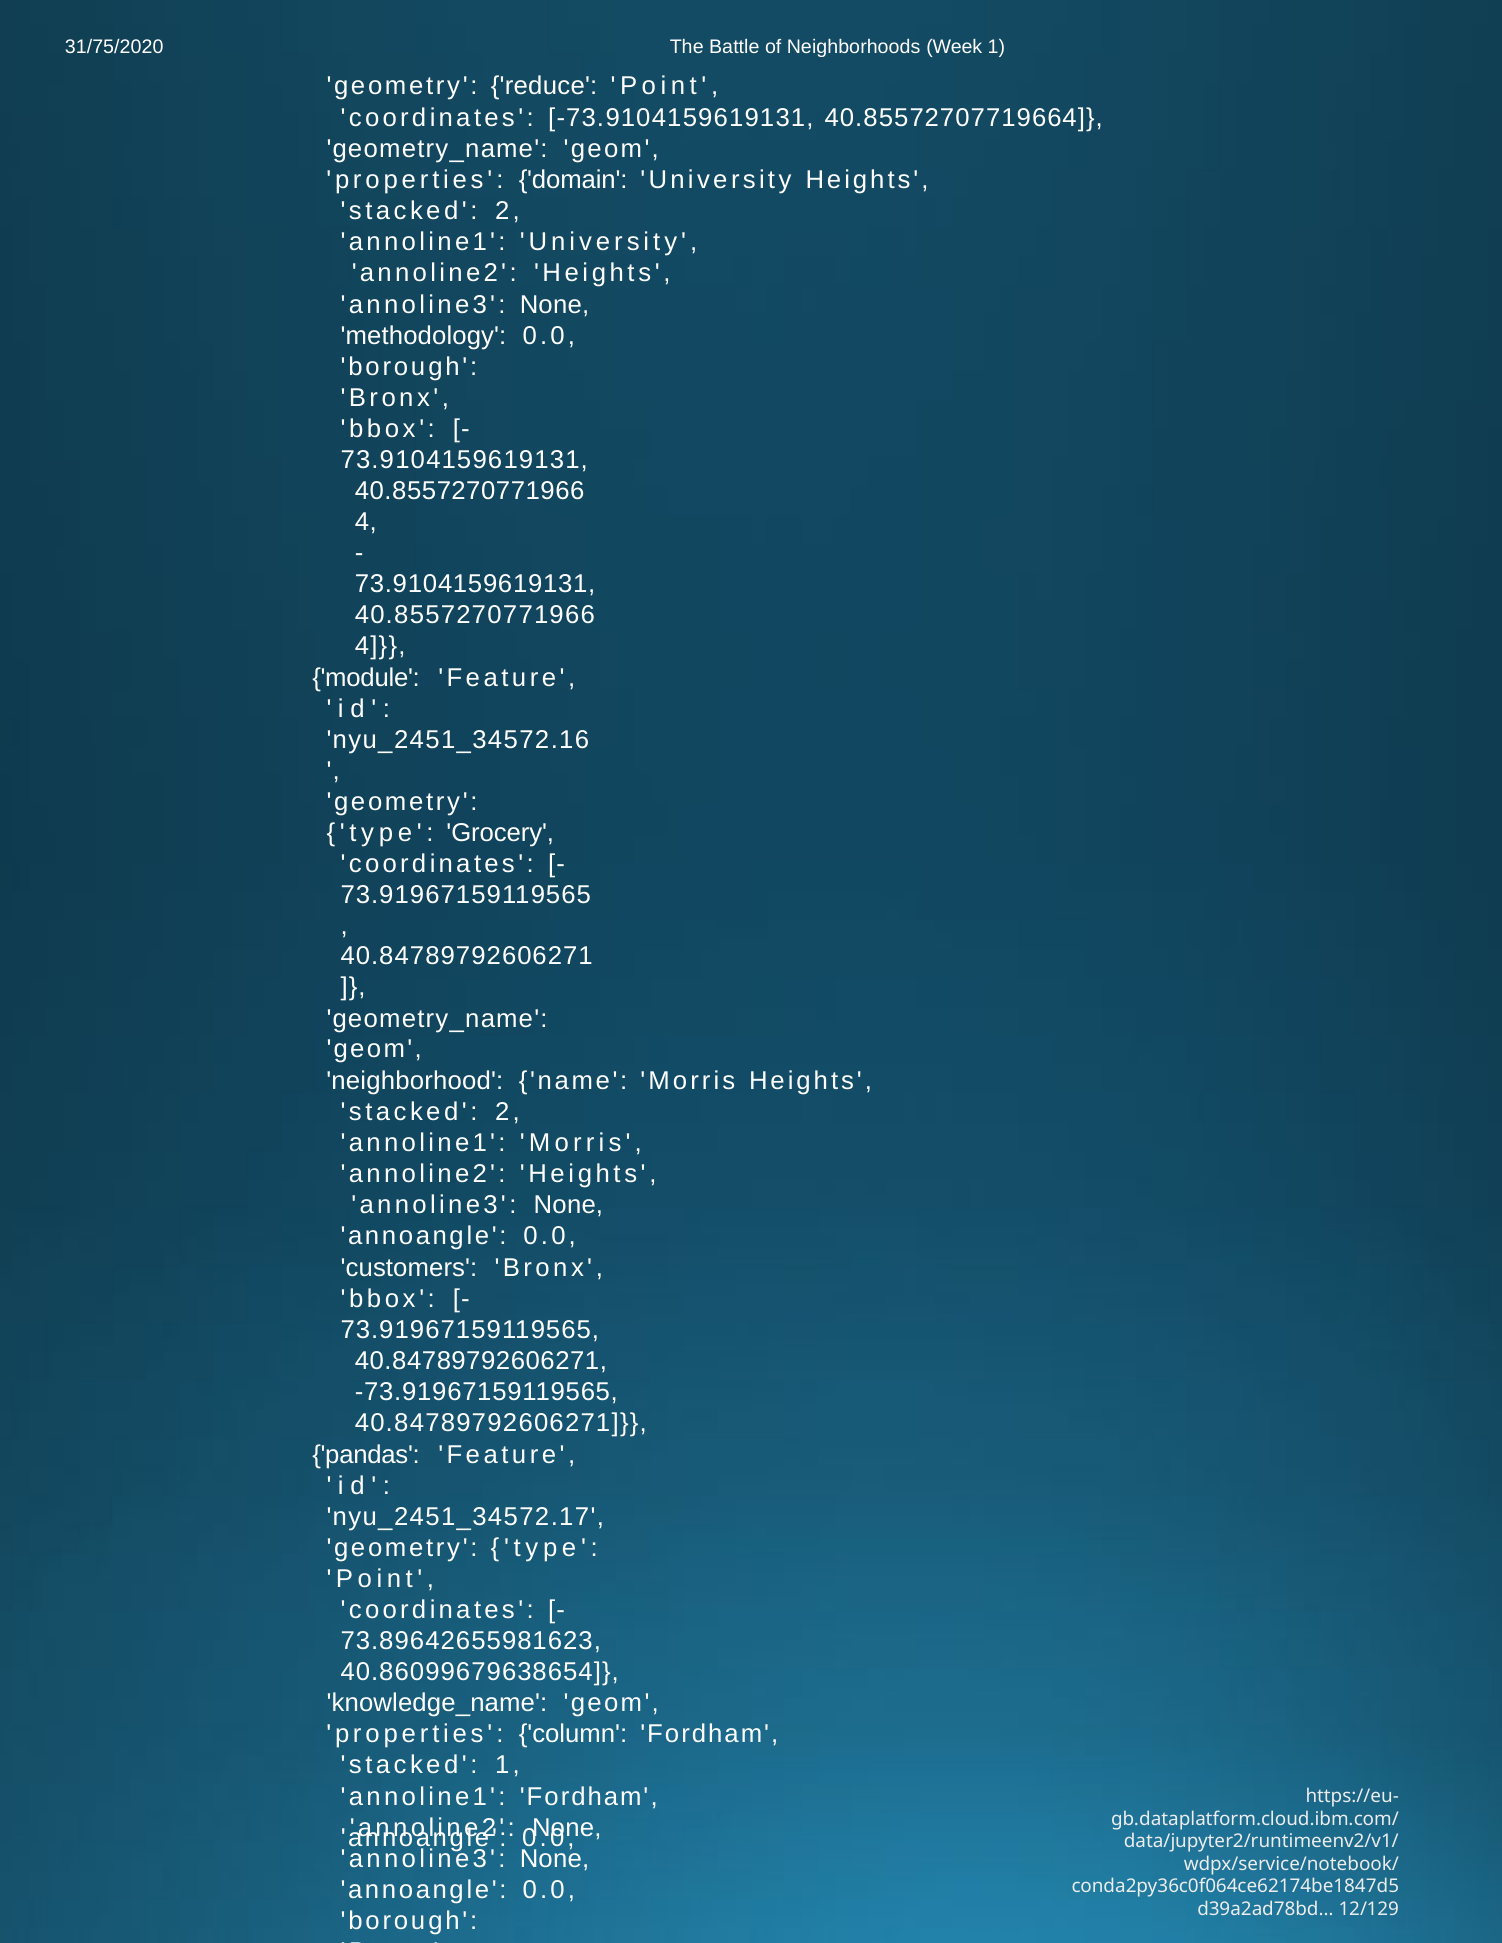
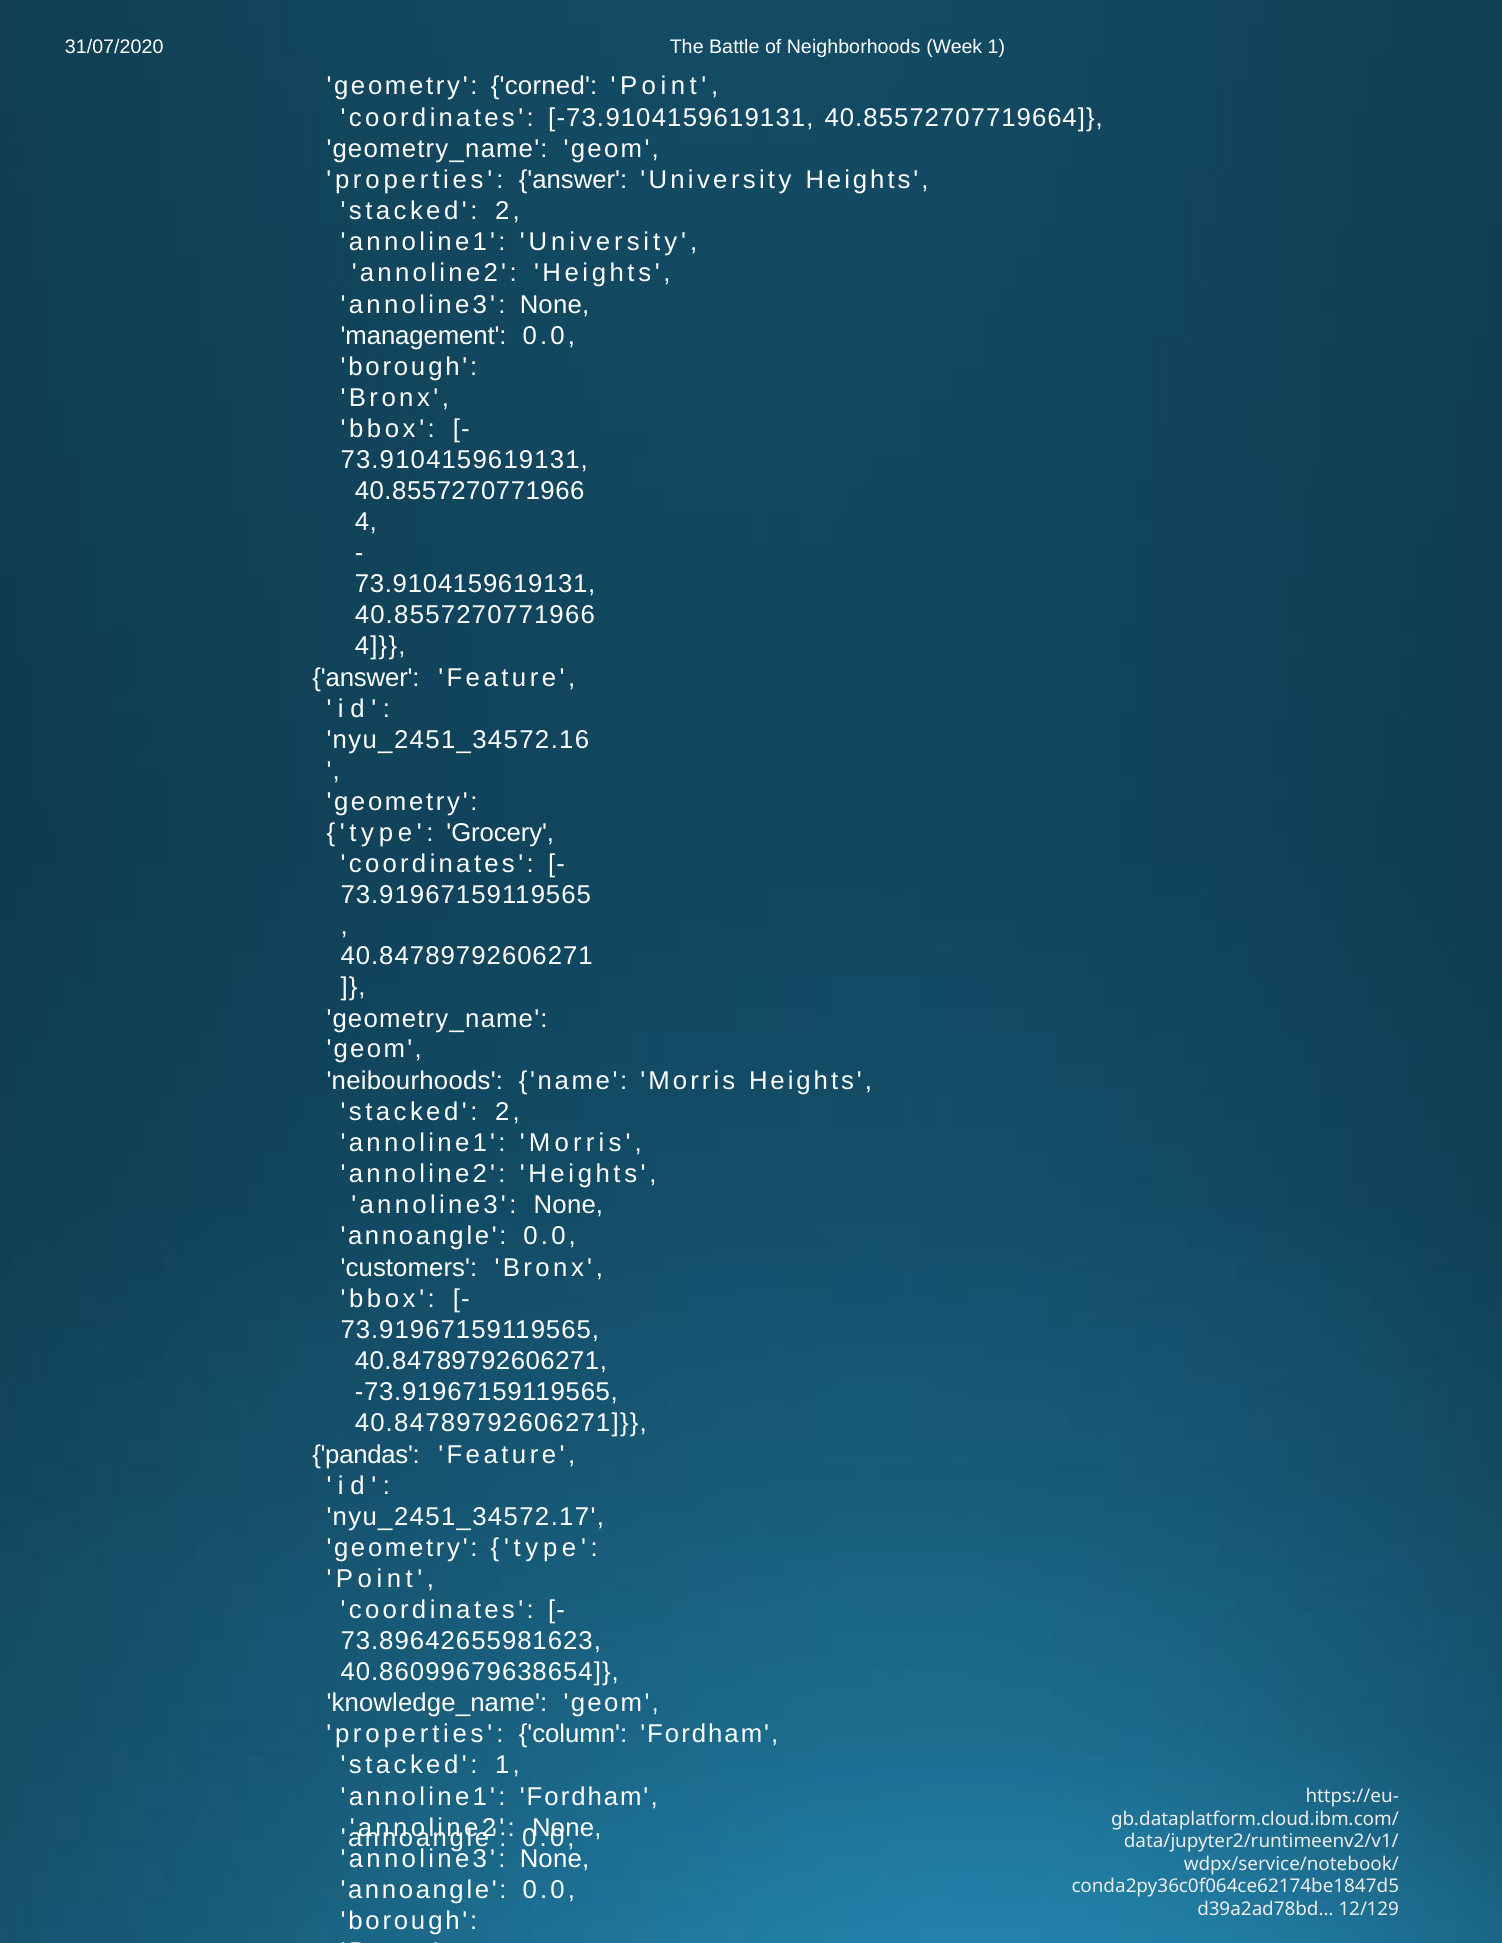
31/75/2020: 31/75/2020 -> 31/07/2020
reduce: reduce -> corned
properties domain: domain -> answer
methodology: methodology -> management
module at (366, 678): module -> answer
neighborhood: neighborhood -> neibourhoods
